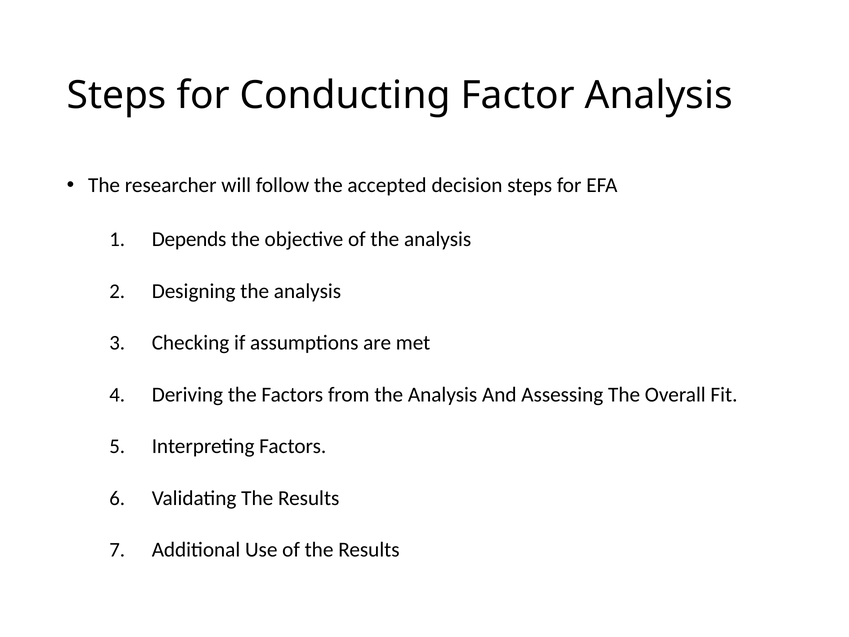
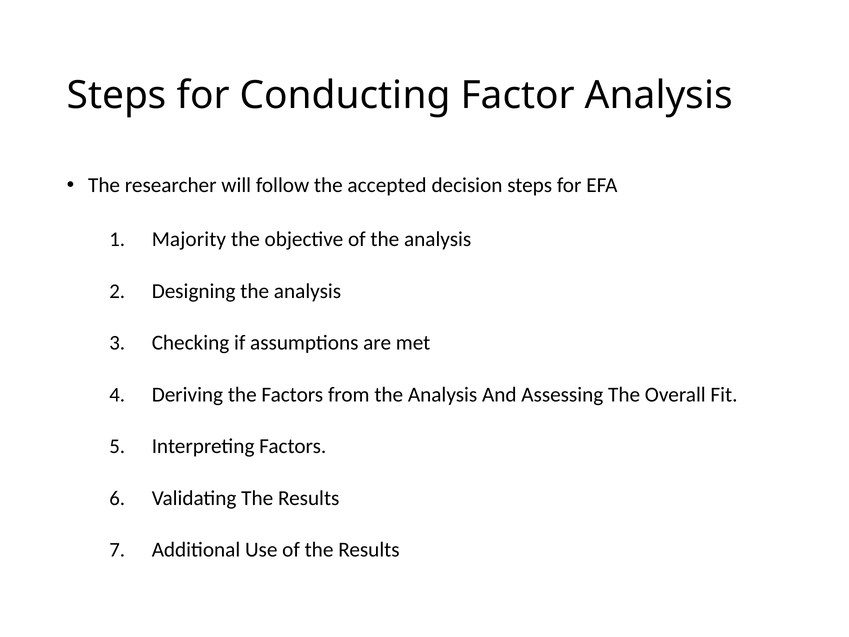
Depends: Depends -> Majority
